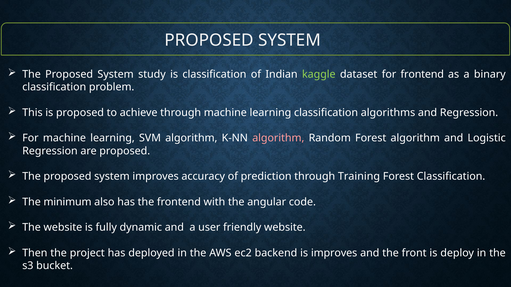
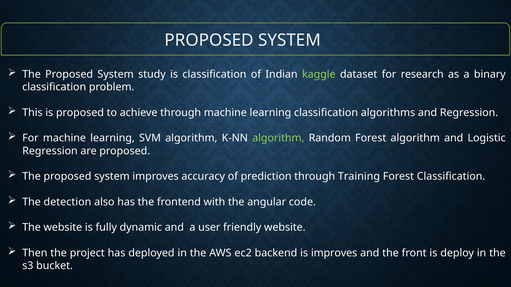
for frontend: frontend -> research
algorithm at (278, 138) colour: pink -> light green
minimum: minimum -> detection
